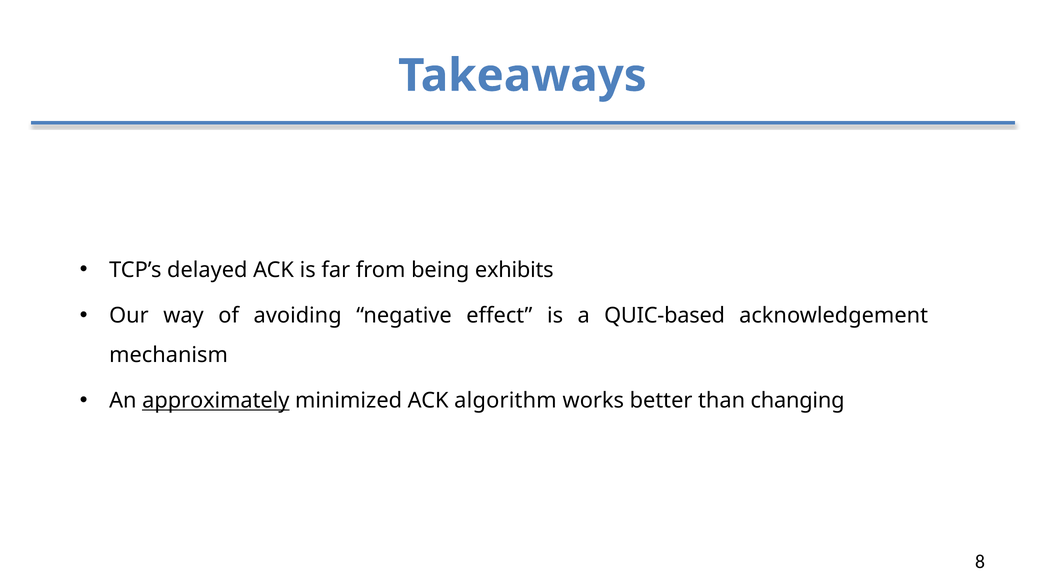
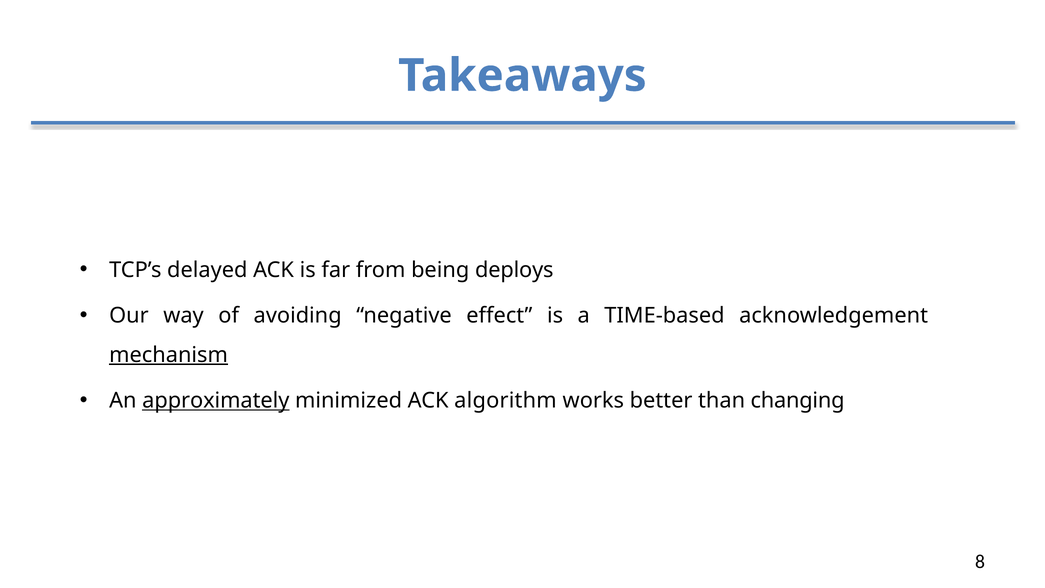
exhibits: exhibits -> deploys
QUIC-based: QUIC-based -> TIME-based
mechanism underline: none -> present
